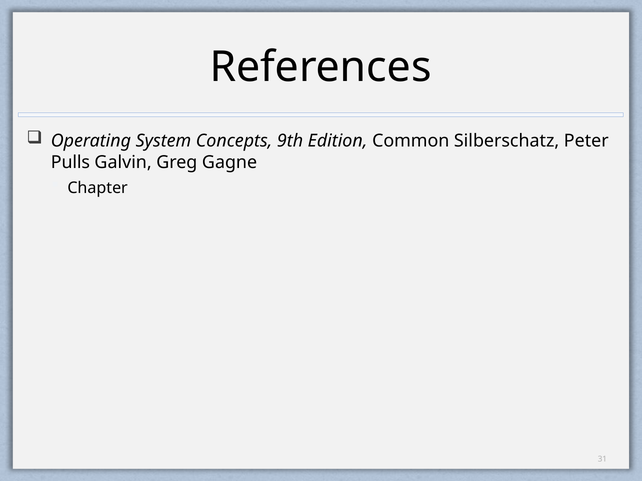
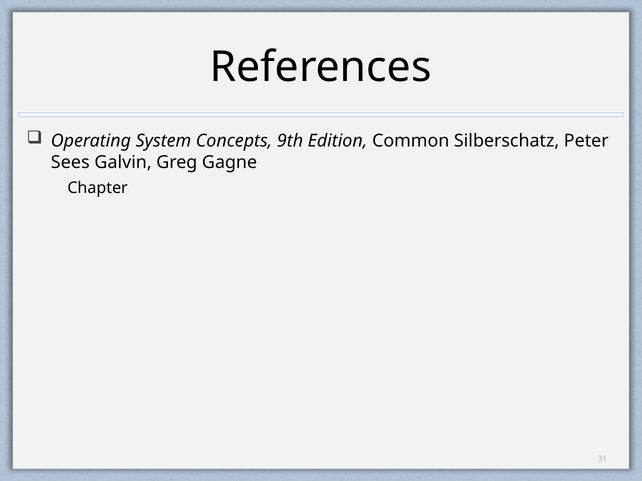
Pulls: Pulls -> Sees
